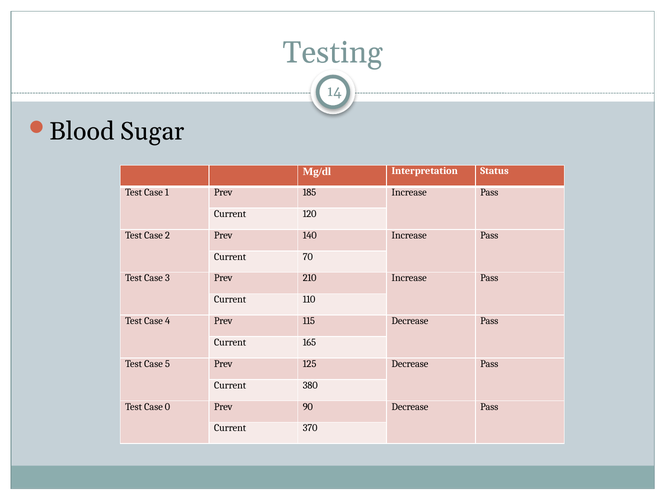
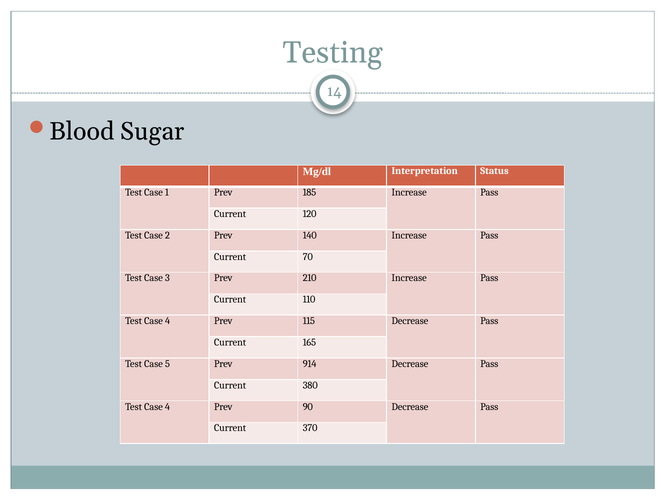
125: 125 -> 914
0 at (167, 406): 0 -> 4
